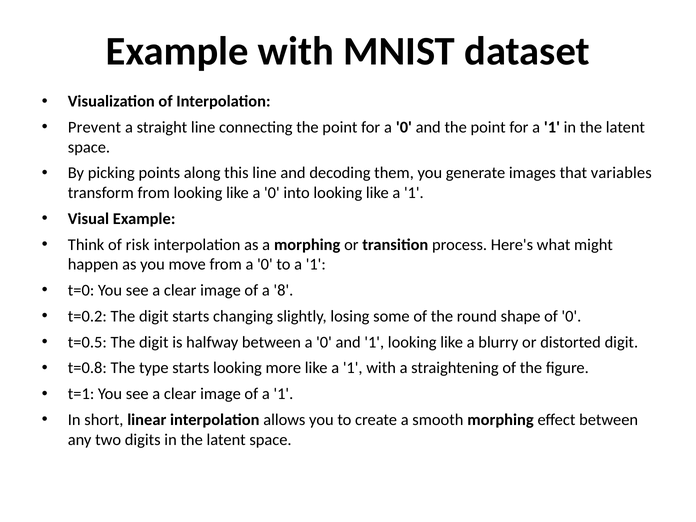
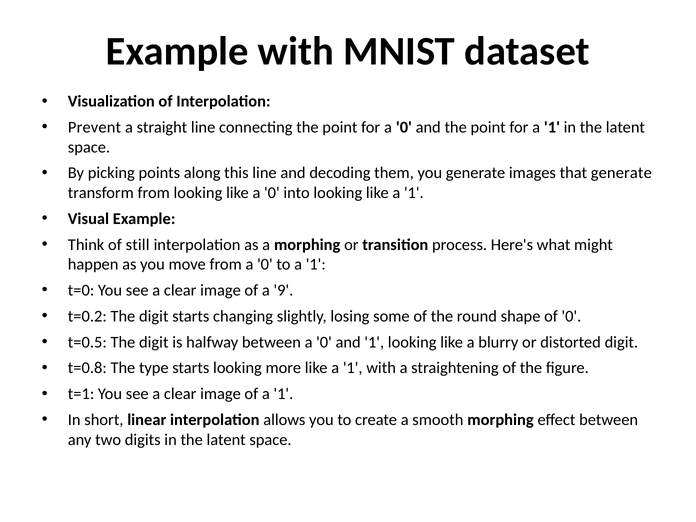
that variables: variables -> generate
risk: risk -> still
8: 8 -> 9
